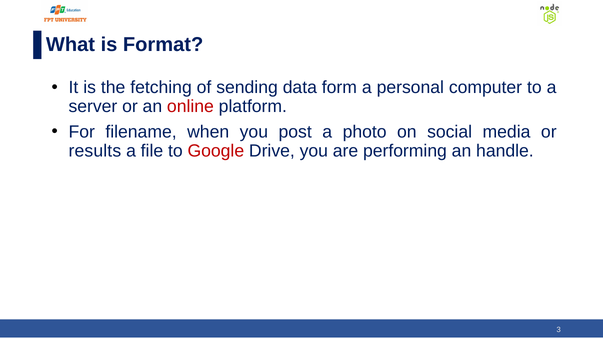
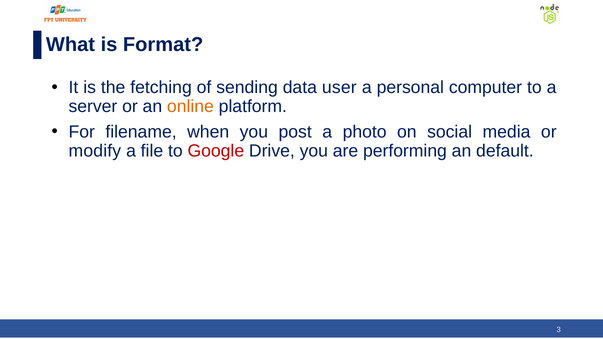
form: form -> user
online colour: red -> orange
results: results -> modify
handle: handle -> default
